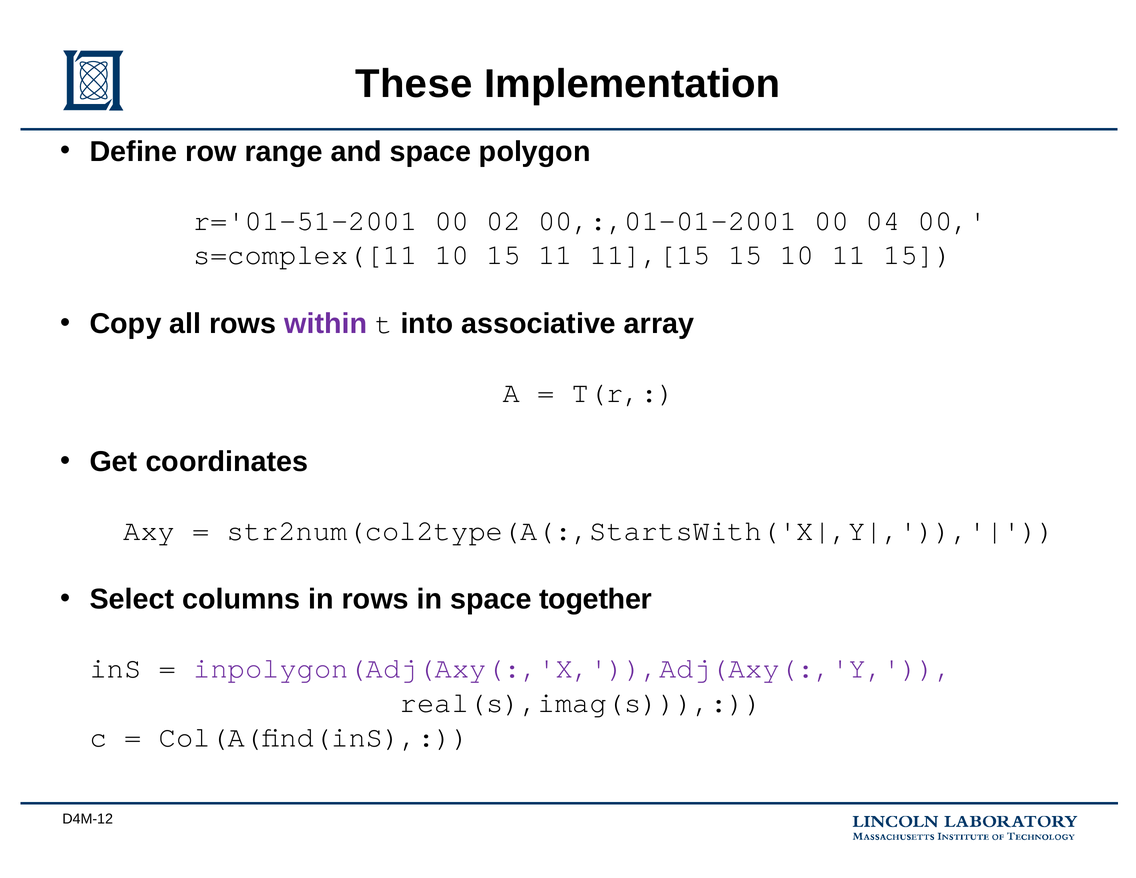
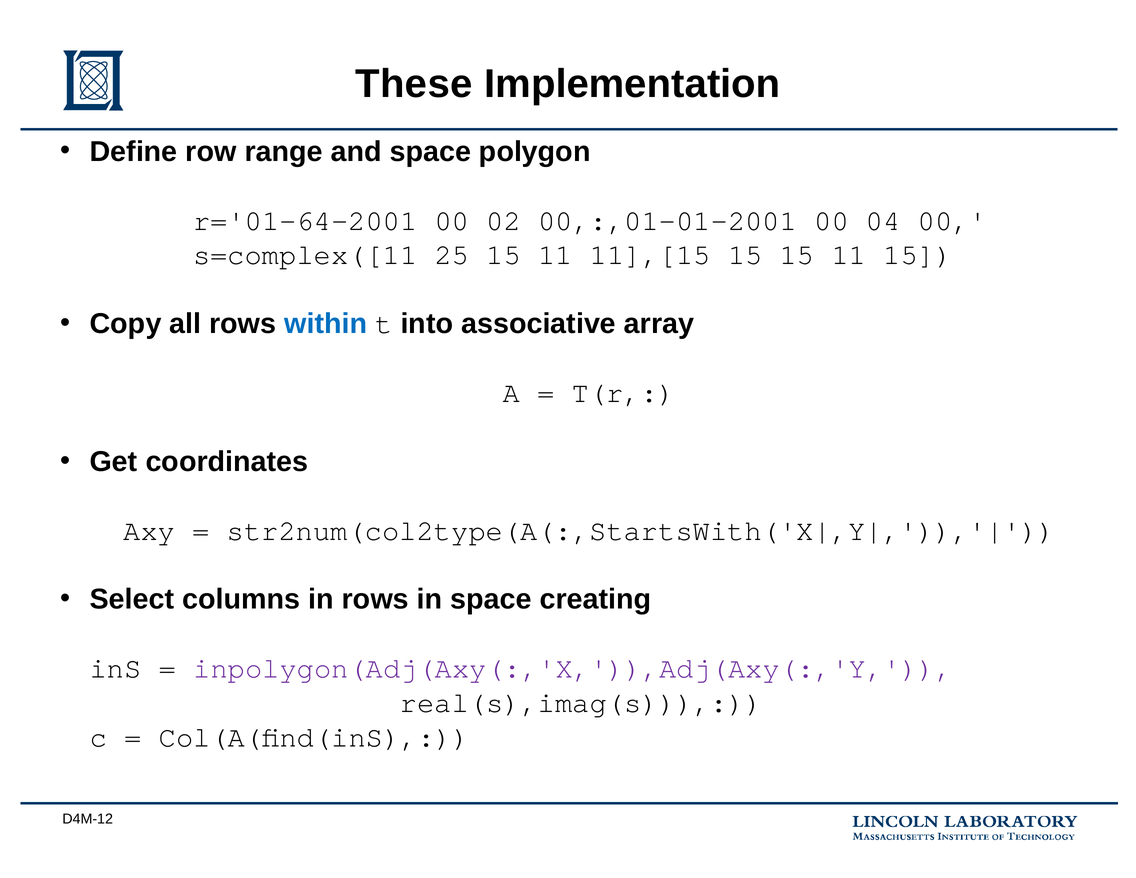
r='01-51-2001: r='01-51-2001 -> r='01-64-2001
s=complex([11 10: 10 -> 25
15 10: 10 -> 15
within colour: purple -> blue
together: together -> creating
